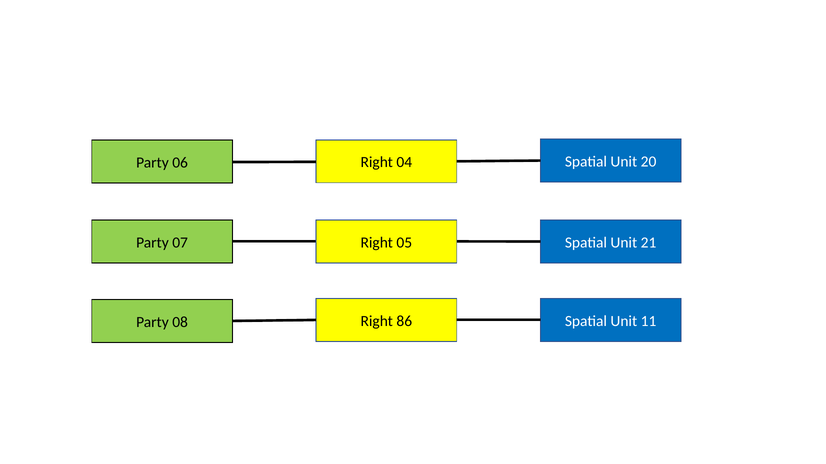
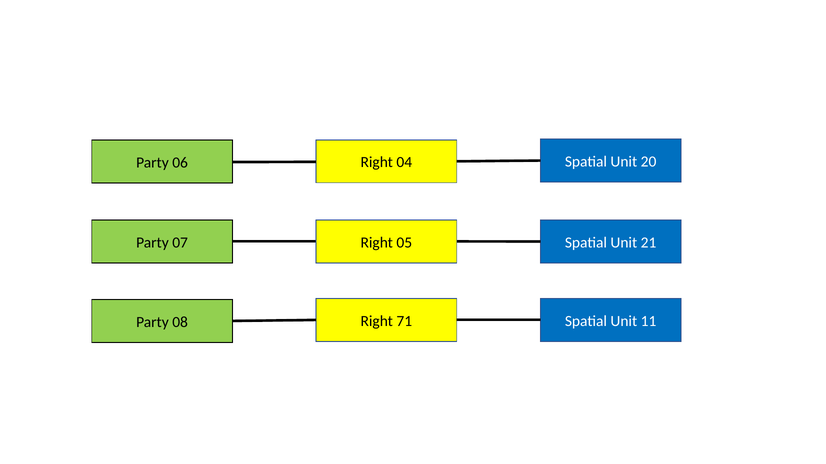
86: 86 -> 71
